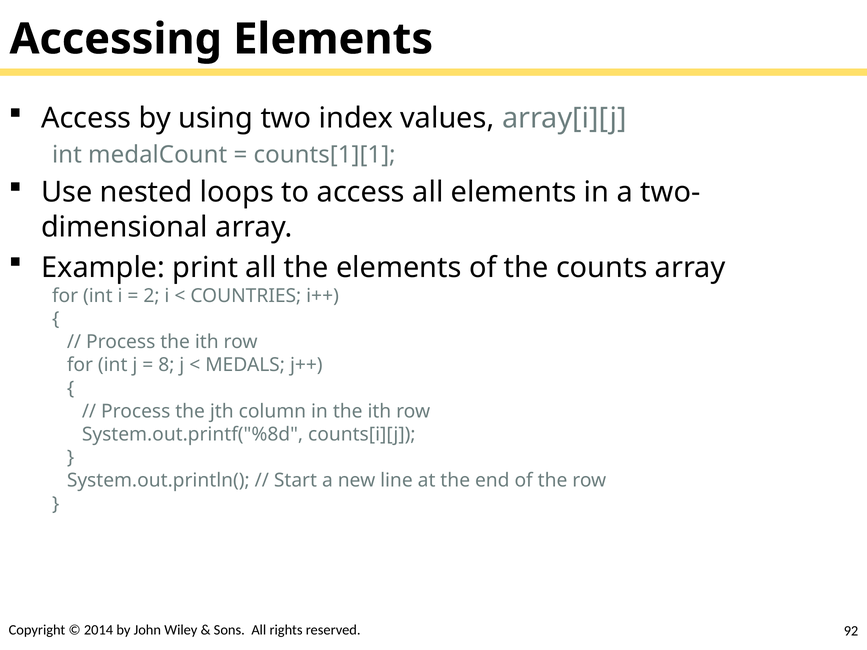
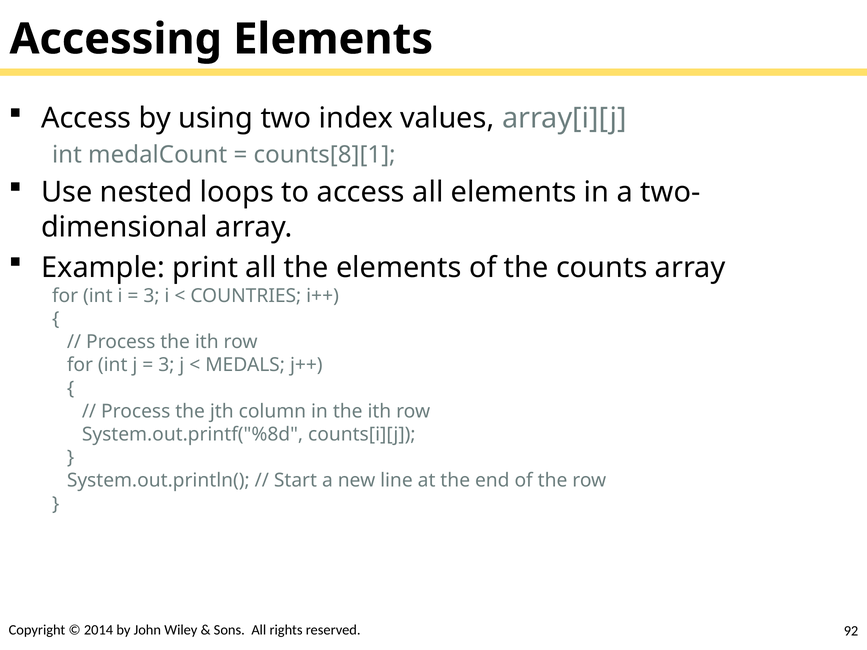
counts[1][1: counts[1][1 -> counts[8][1
2 at (152, 296): 2 -> 3
8 at (166, 365): 8 -> 3
